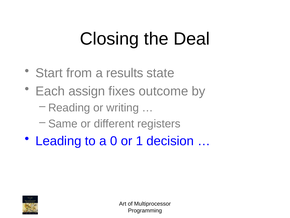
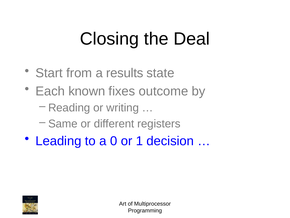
assign: assign -> known
